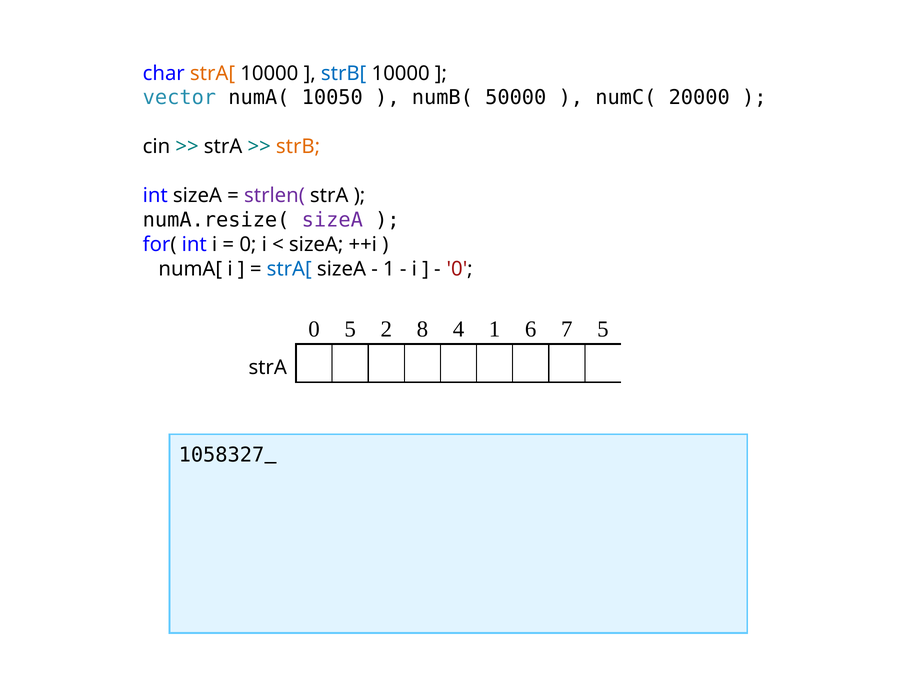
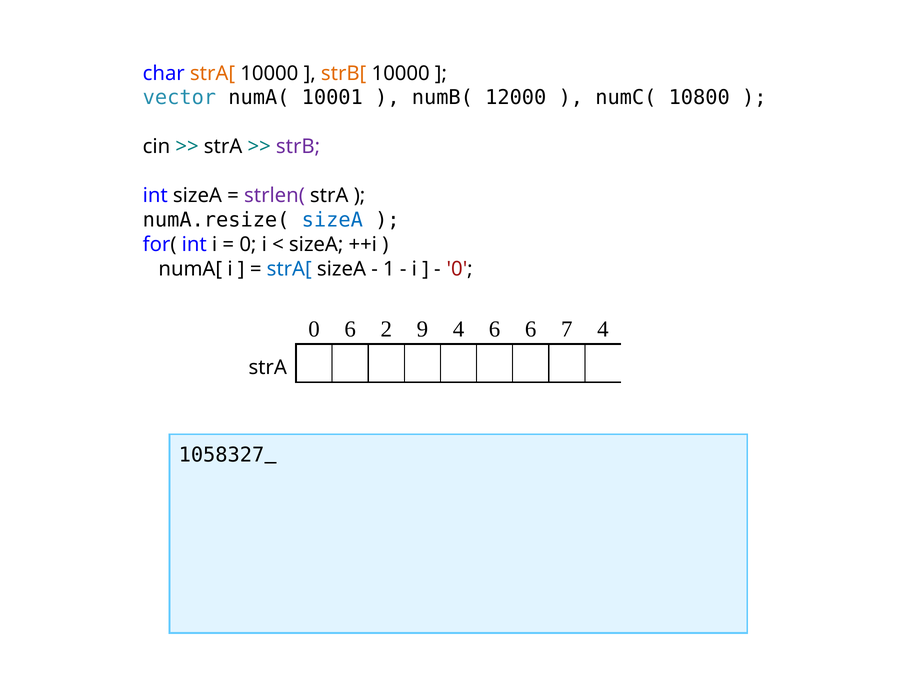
strB[ colour: blue -> orange
10050: 10050 -> 10001
50000: 50000 -> 12000
20000: 20000 -> 10800
strB colour: orange -> purple
sizeA at (332, 220) colour: purple -> blue
0 5: 5 -> 6
8: 8 -> 9
4 1: 1 -> 6
7 5: 5 -> 4
